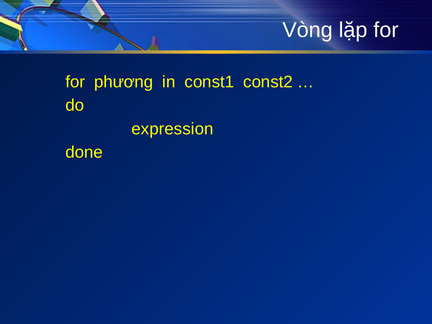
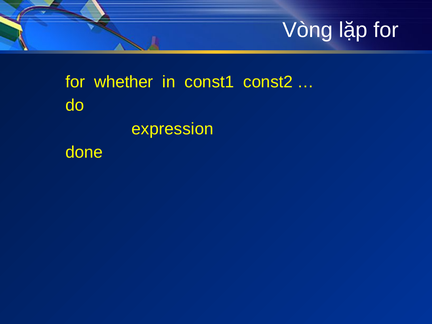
phương: phương -> whether
